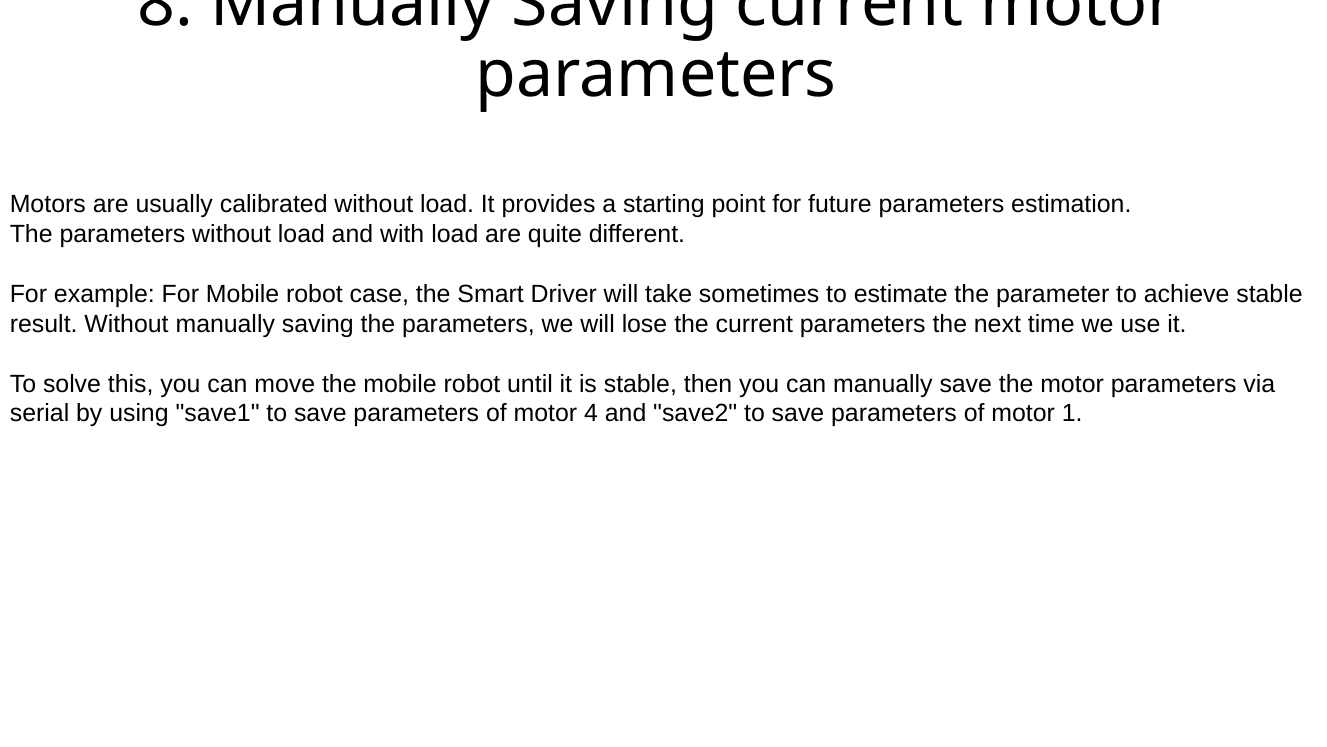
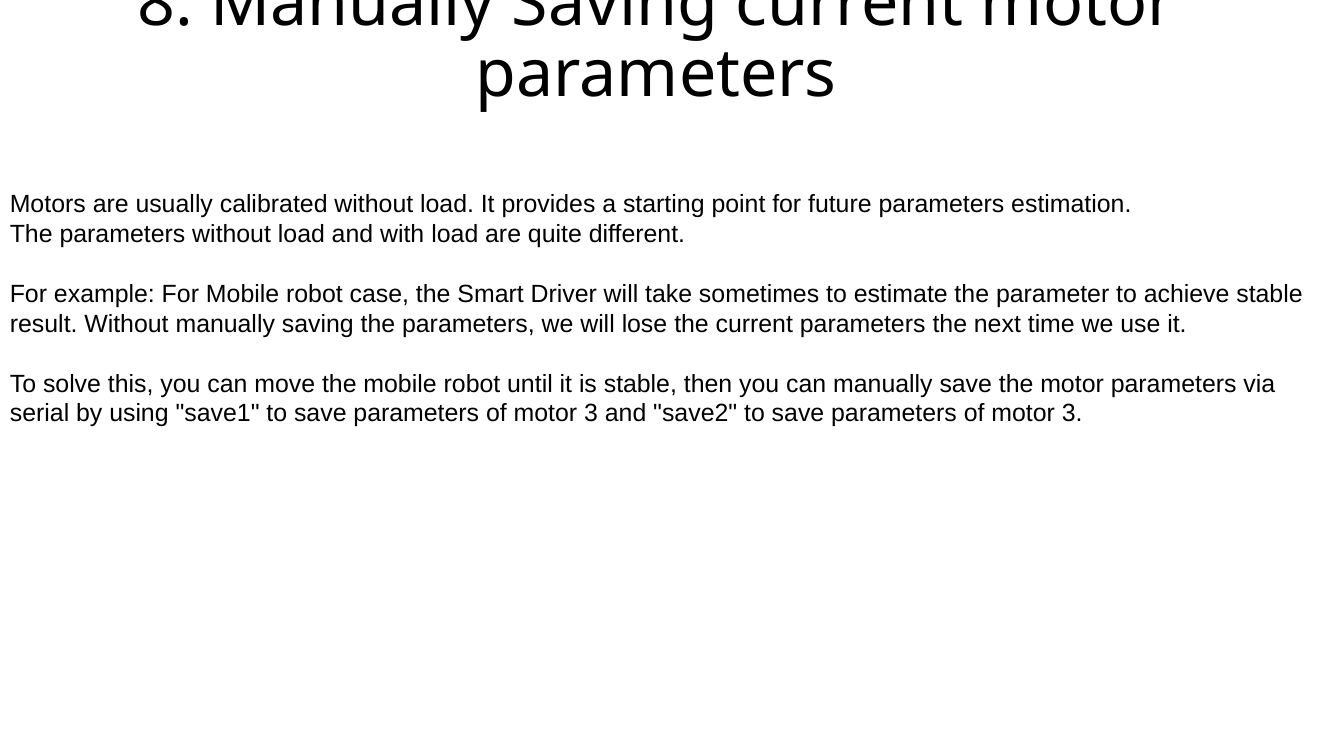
4 at (591, 413): 4 -> 3
1 at (1072, 413): 1 -> 3
